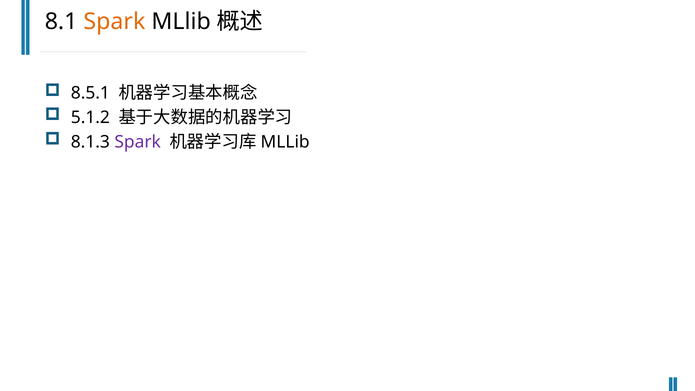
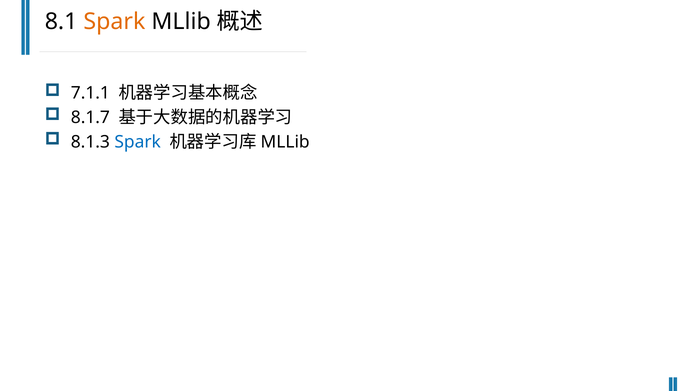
8.5.1: 8.5.1 -> 7.1.1
5.1.2: 5.1.2 -> 8.1.7
Spark at (138, 142) colour: purple -> blue
